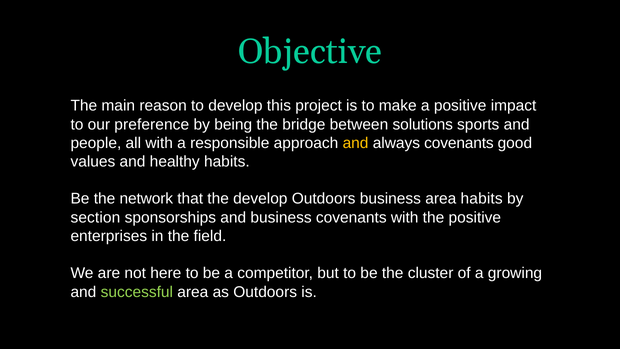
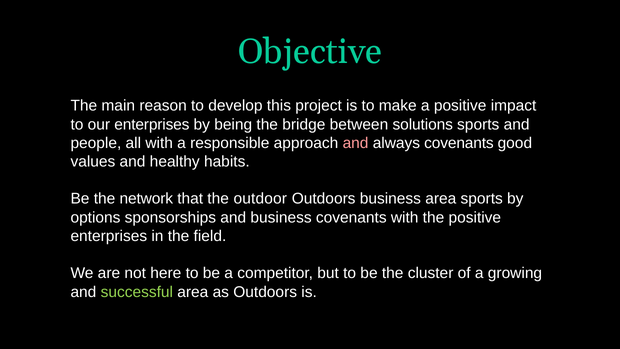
our preference: preference -> enterprises
and at (356, 143) colour: yellow -> pink
the develop: develop -> outdoor
area habits: habits -> sports
section: section -> options
